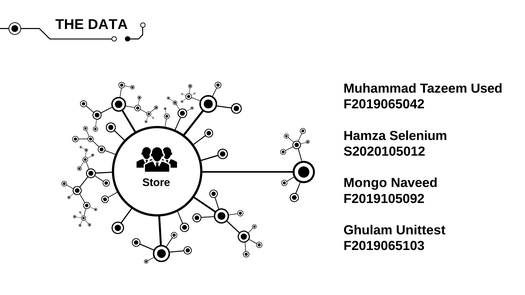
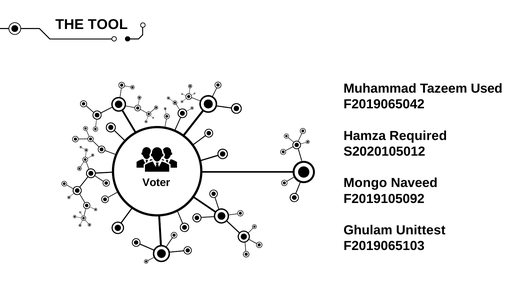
DATA: DATA -> TOOL
Selenium: Selenium -> Required
Store: Store -> Voter
